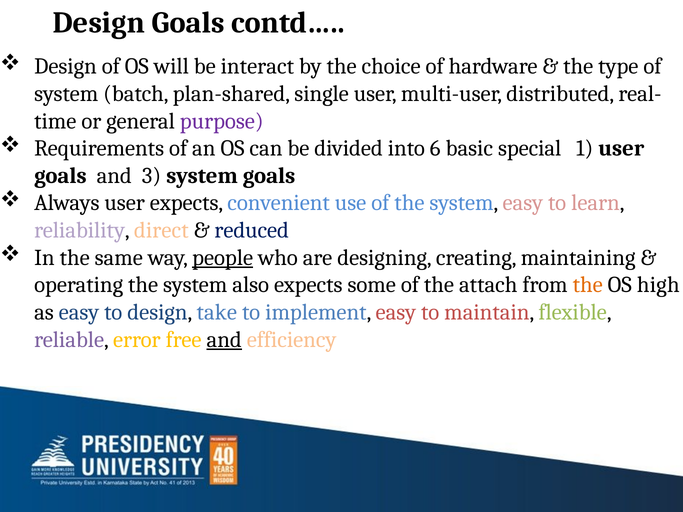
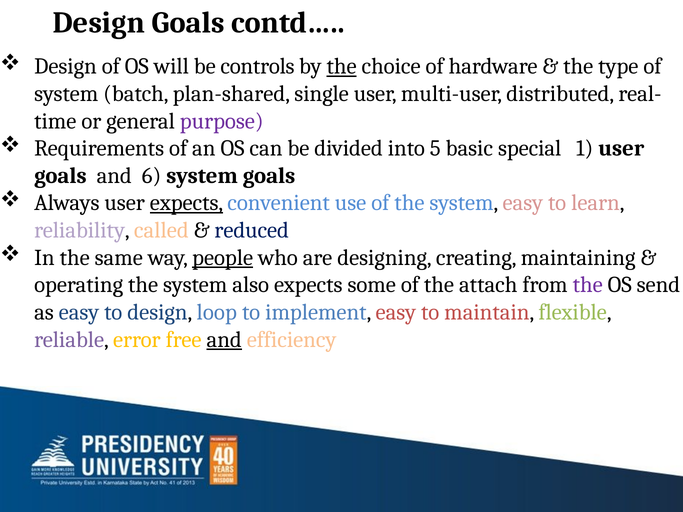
interact: interact -> controls
the at (342, 66) underline: none -> present
6: 6 -> 5
3: 3 -> 6
expects at (186, 203) underline: none -> present
direct: direct -> called
the at (588, 285) colour: orange -> purple
high: high -> send
take: take -> loop
